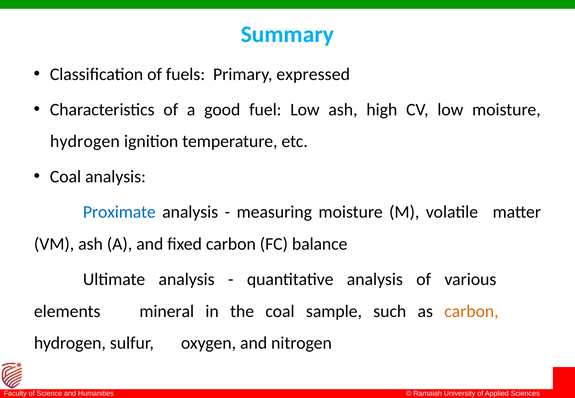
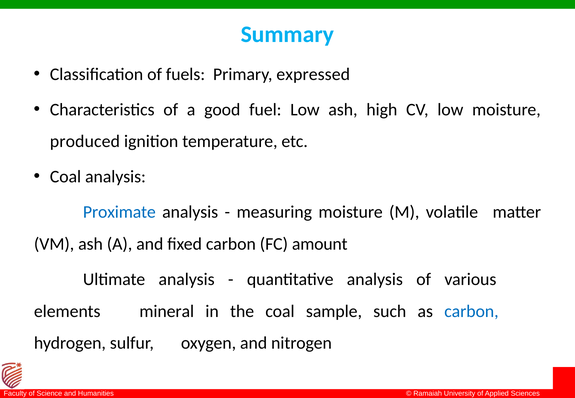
hydrogen at (85, 141): hydrogen -> produced
balance: balance -> amount
carbon at (471, 311) colour: orange -> blue
